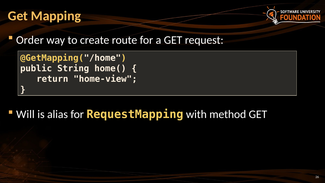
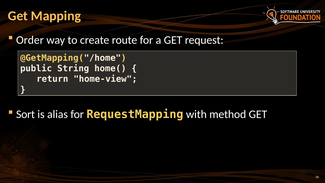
Will: Will -> Sort
